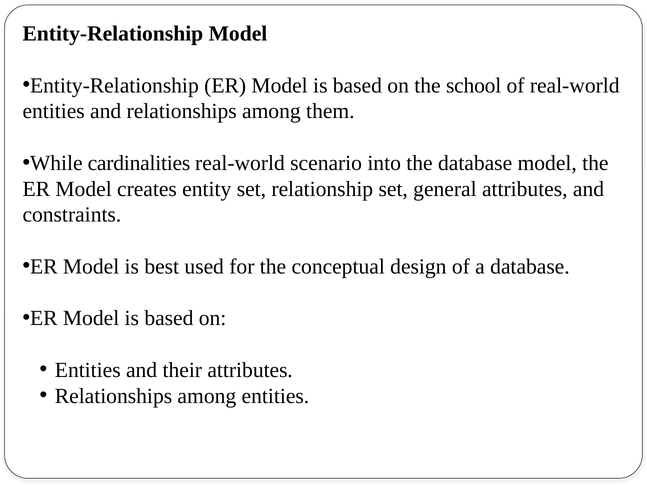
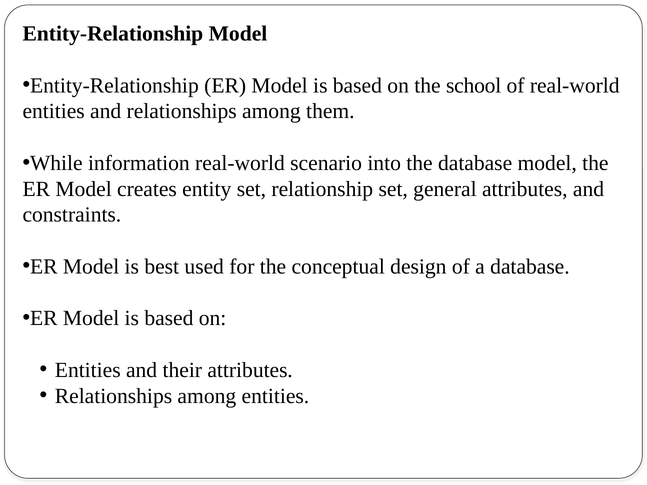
cardinalities: cardinalities -> information
